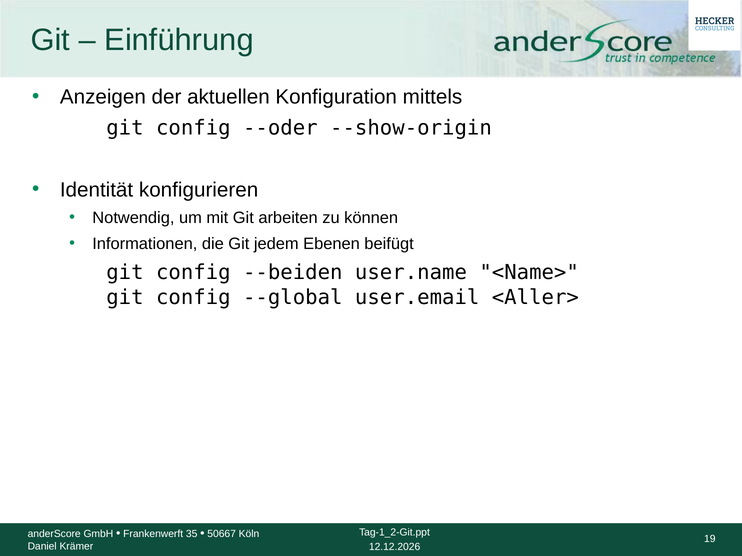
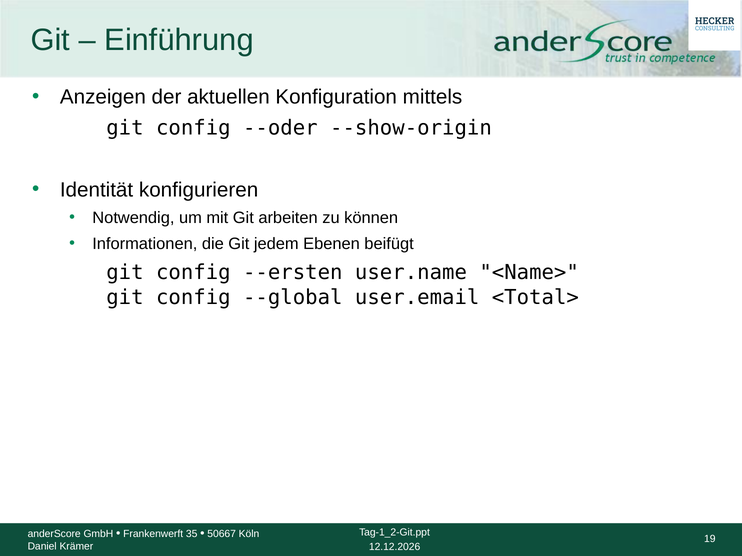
--beiden: --beiden -> --ersten
<Aller>: <Aller> -> <Total>
